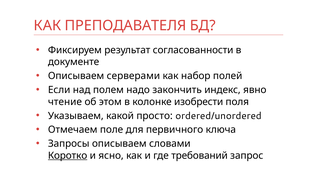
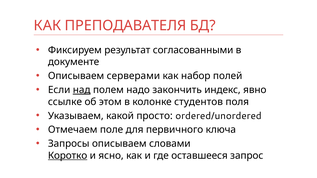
согласованности: согласованности -> согласованными
над underline: none -> present
чтение: чтение -> ссылке
изобрести: изобрести -> студентов
требований: требований -> оставшееся
